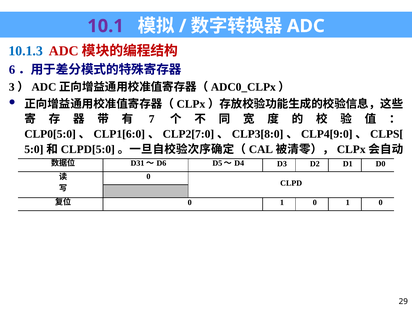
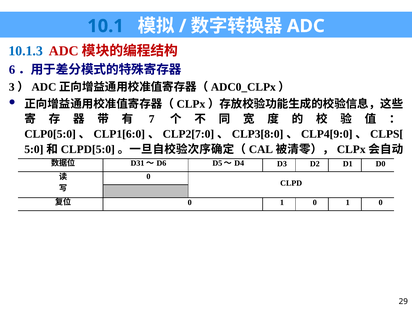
10.1 colour: purple -> blue
